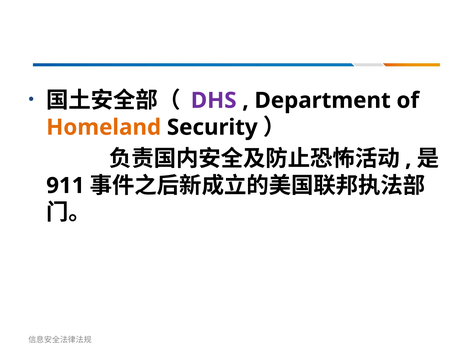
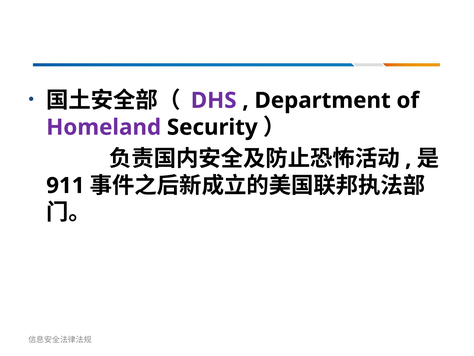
Homeland colour: orange -> purple
